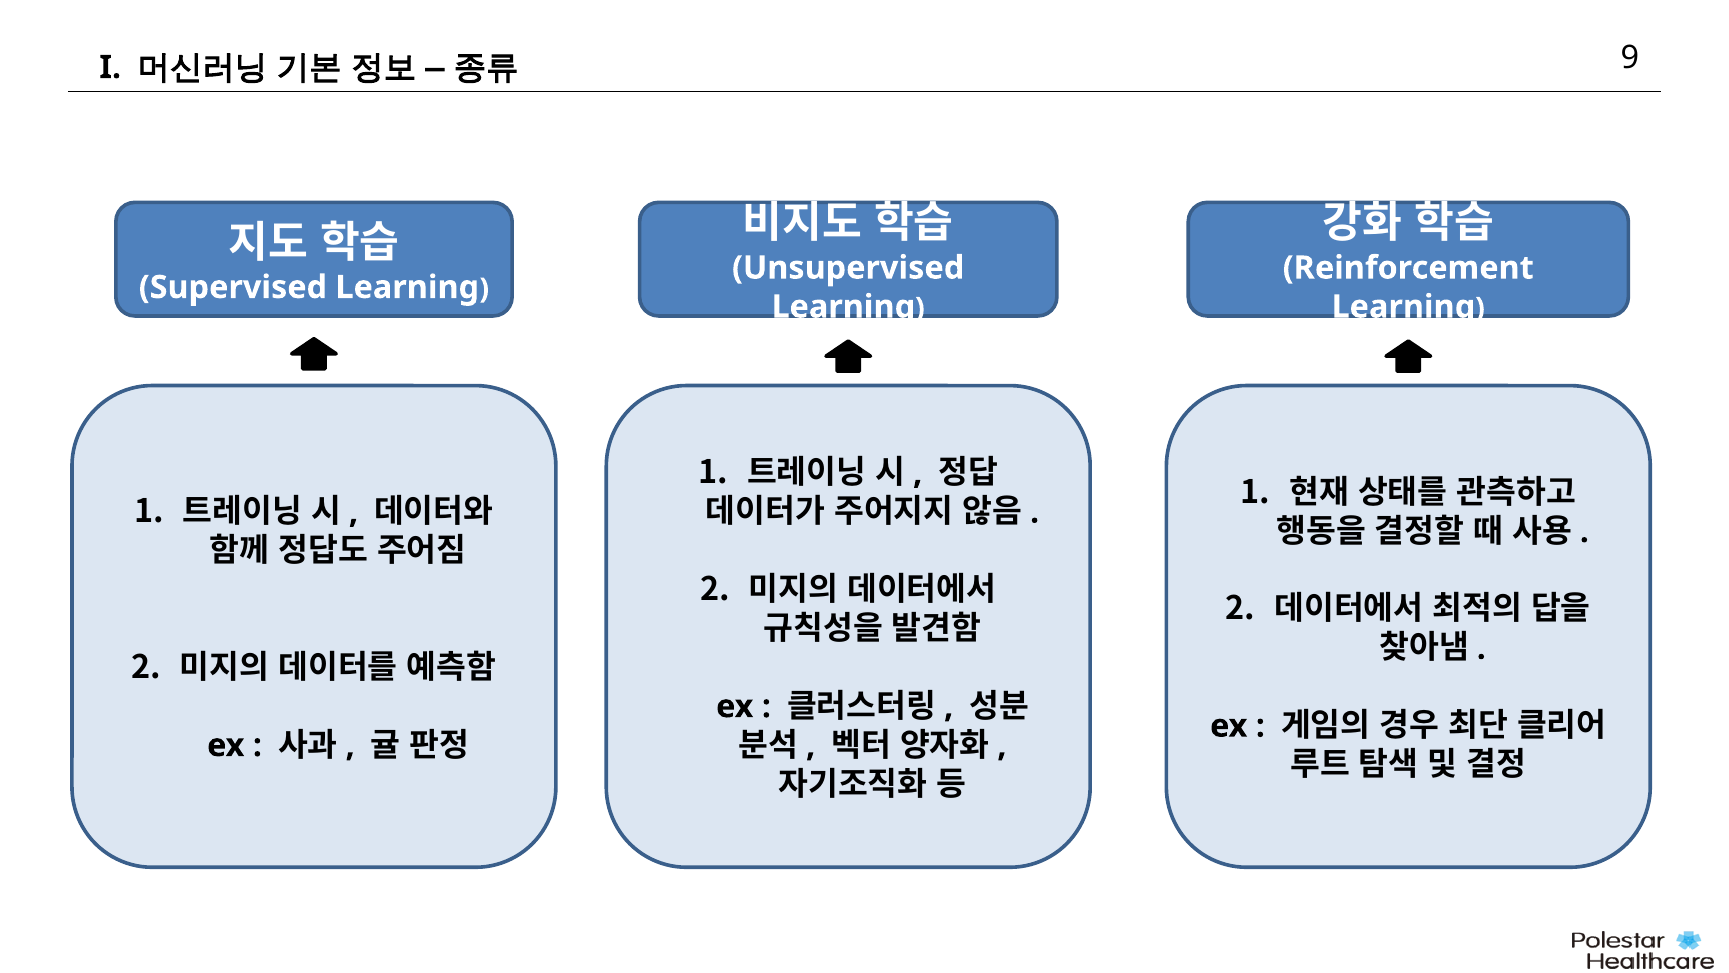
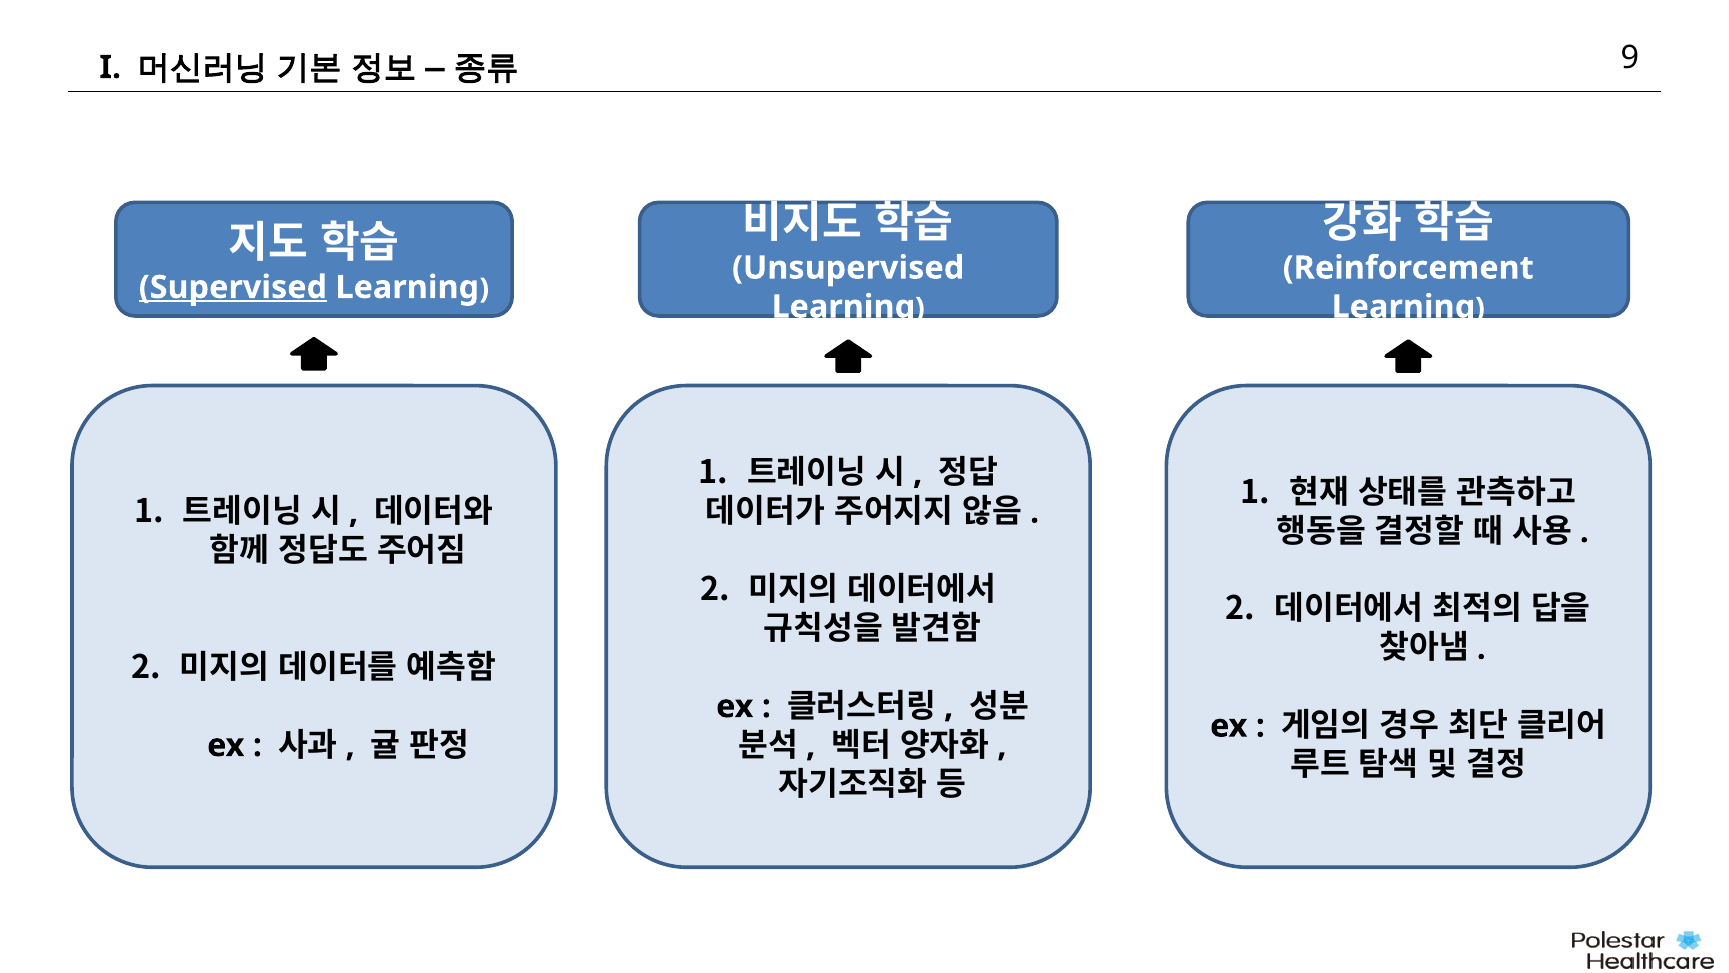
Supervised underline: none -> present
